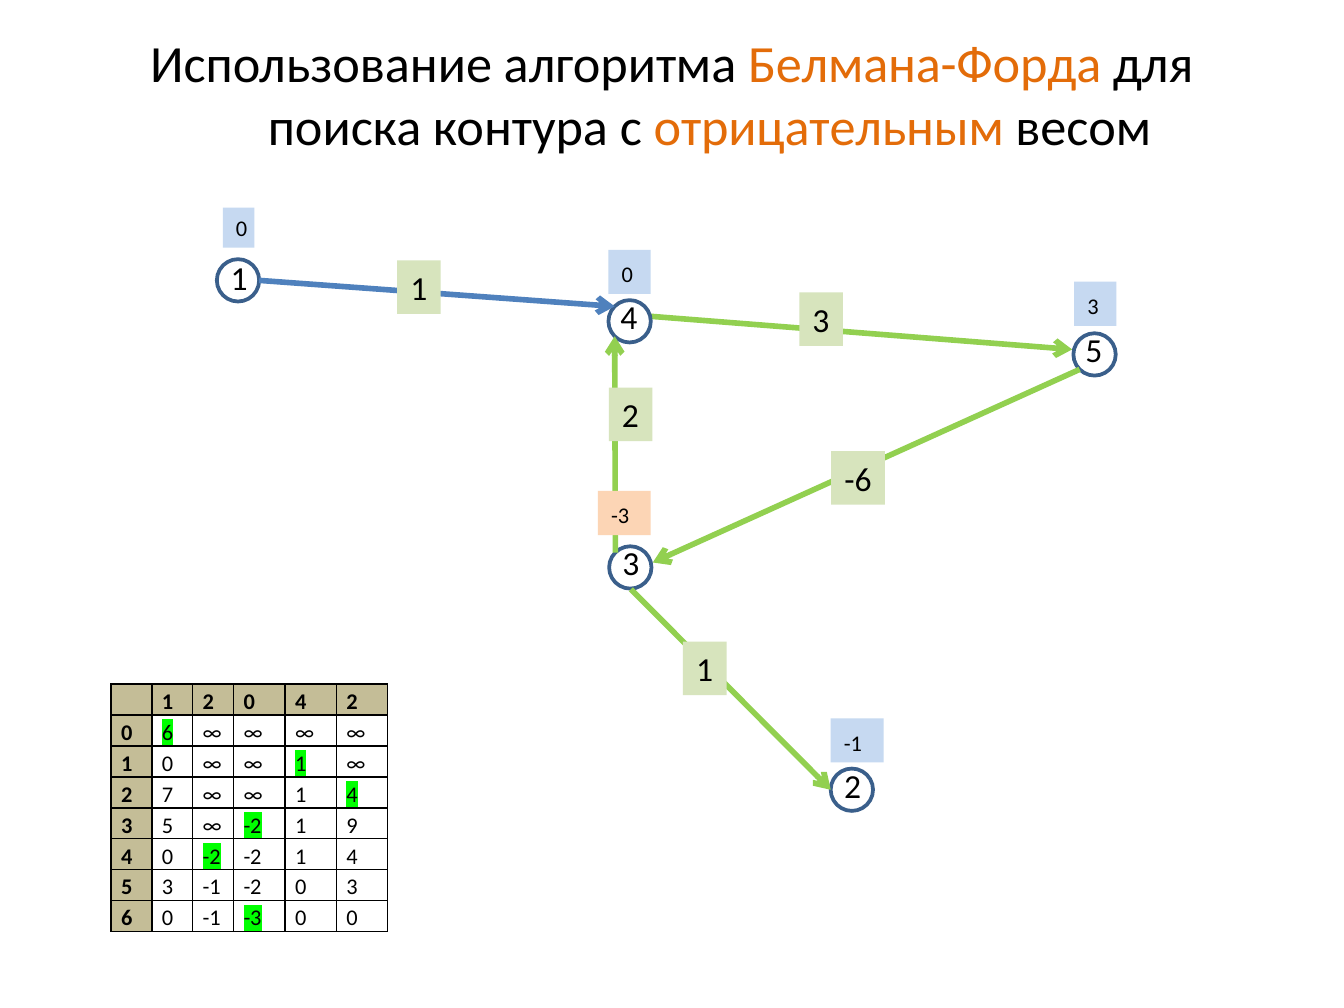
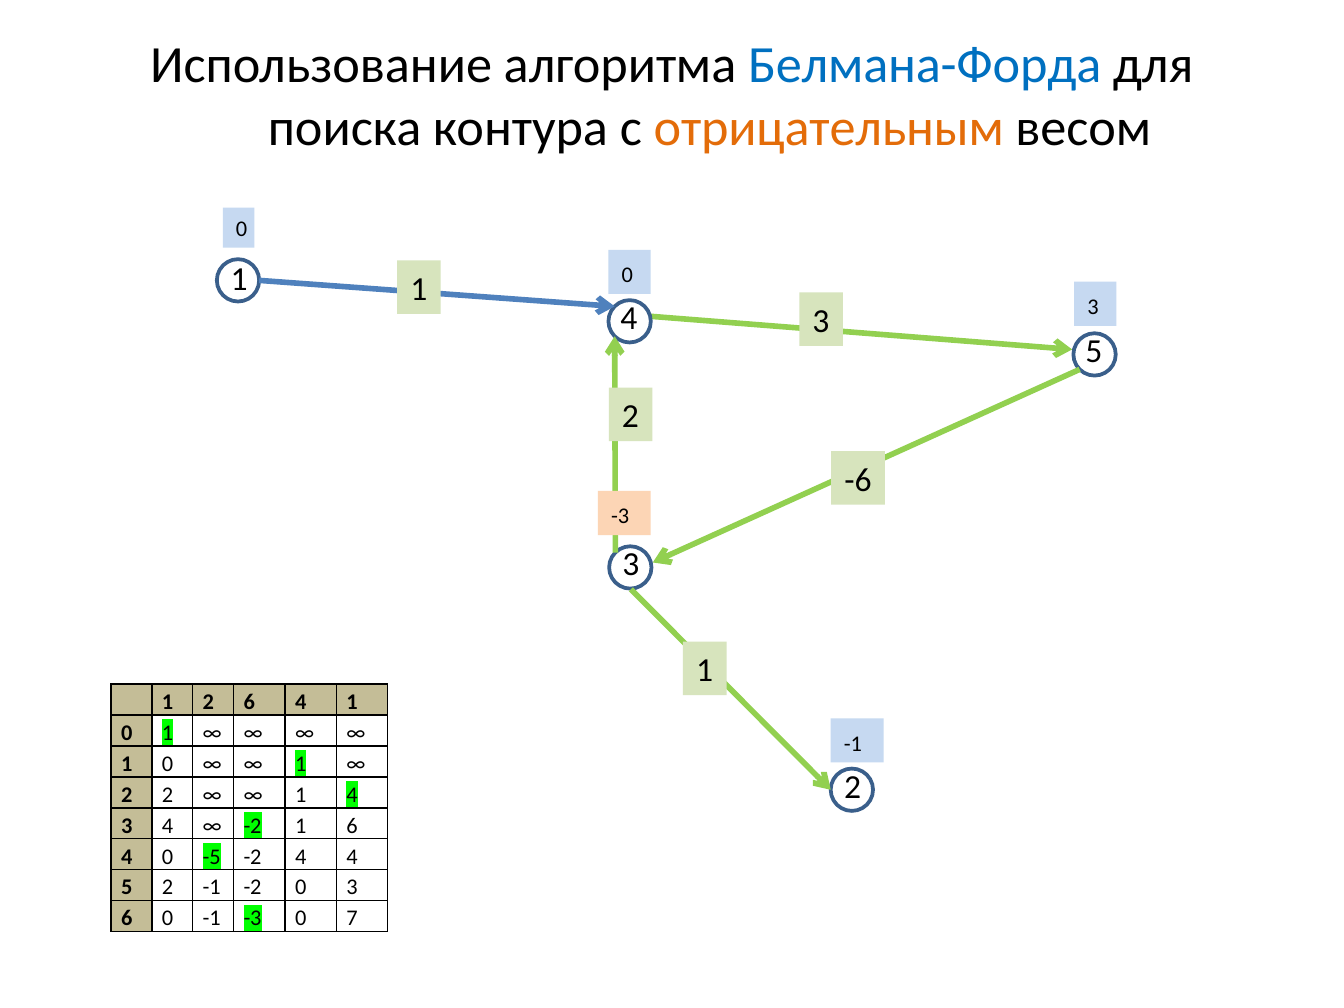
Белмана-Форда colour: orange -> blue
1 2 0: 0 -> 6
4 2: 2 -> 1
6 at (168, 733): 6 -> 1
2 7: 7 -> 2
3 5: 5 -> 4
1 9: 9 -> 6
0 -2: -2 -> -5
1 at (301, 857): 1 -> 4
3 at (168, 888): 3 -> 2
0 0: 0 -> 7
